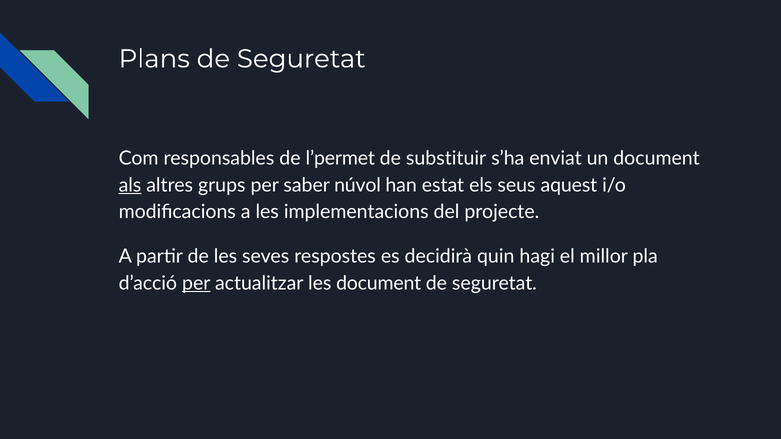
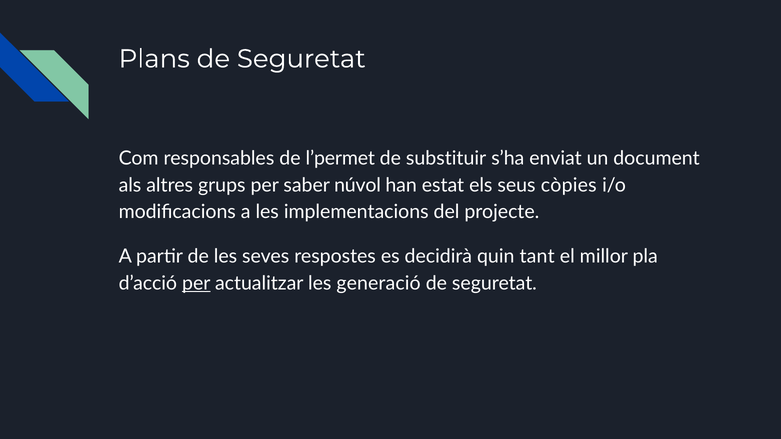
als underline: present -> none
aquest: aquest -> còpies
hagi: hagi -> tant
les document: document -> generació
